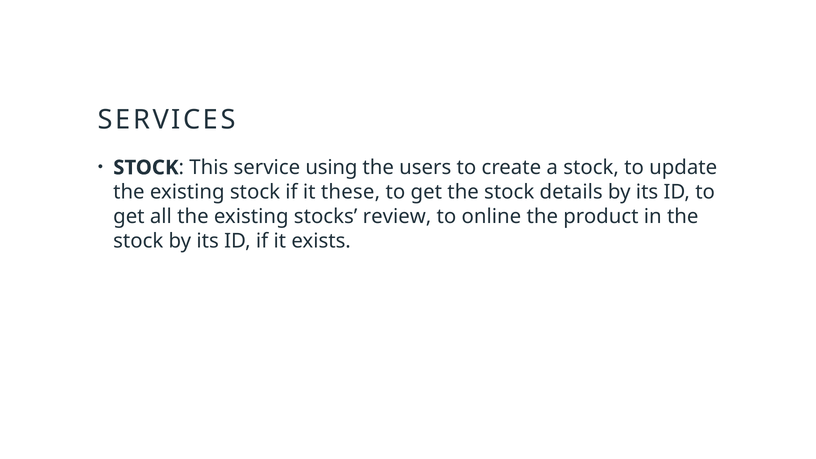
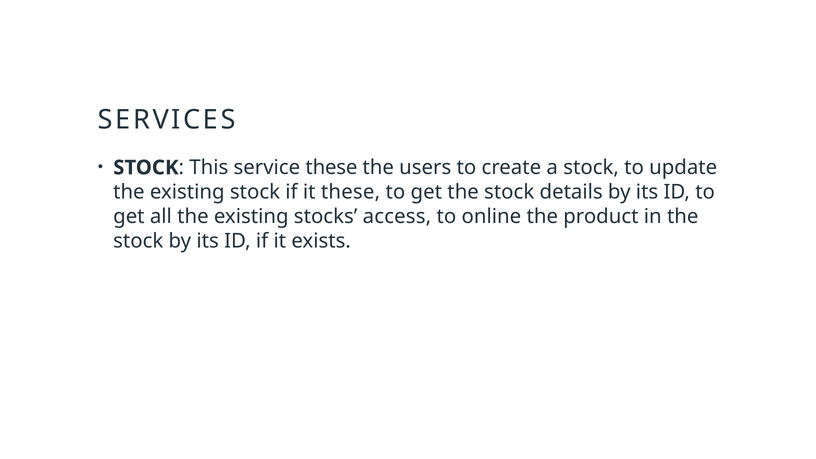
service using: using -> these
review: review -> access
